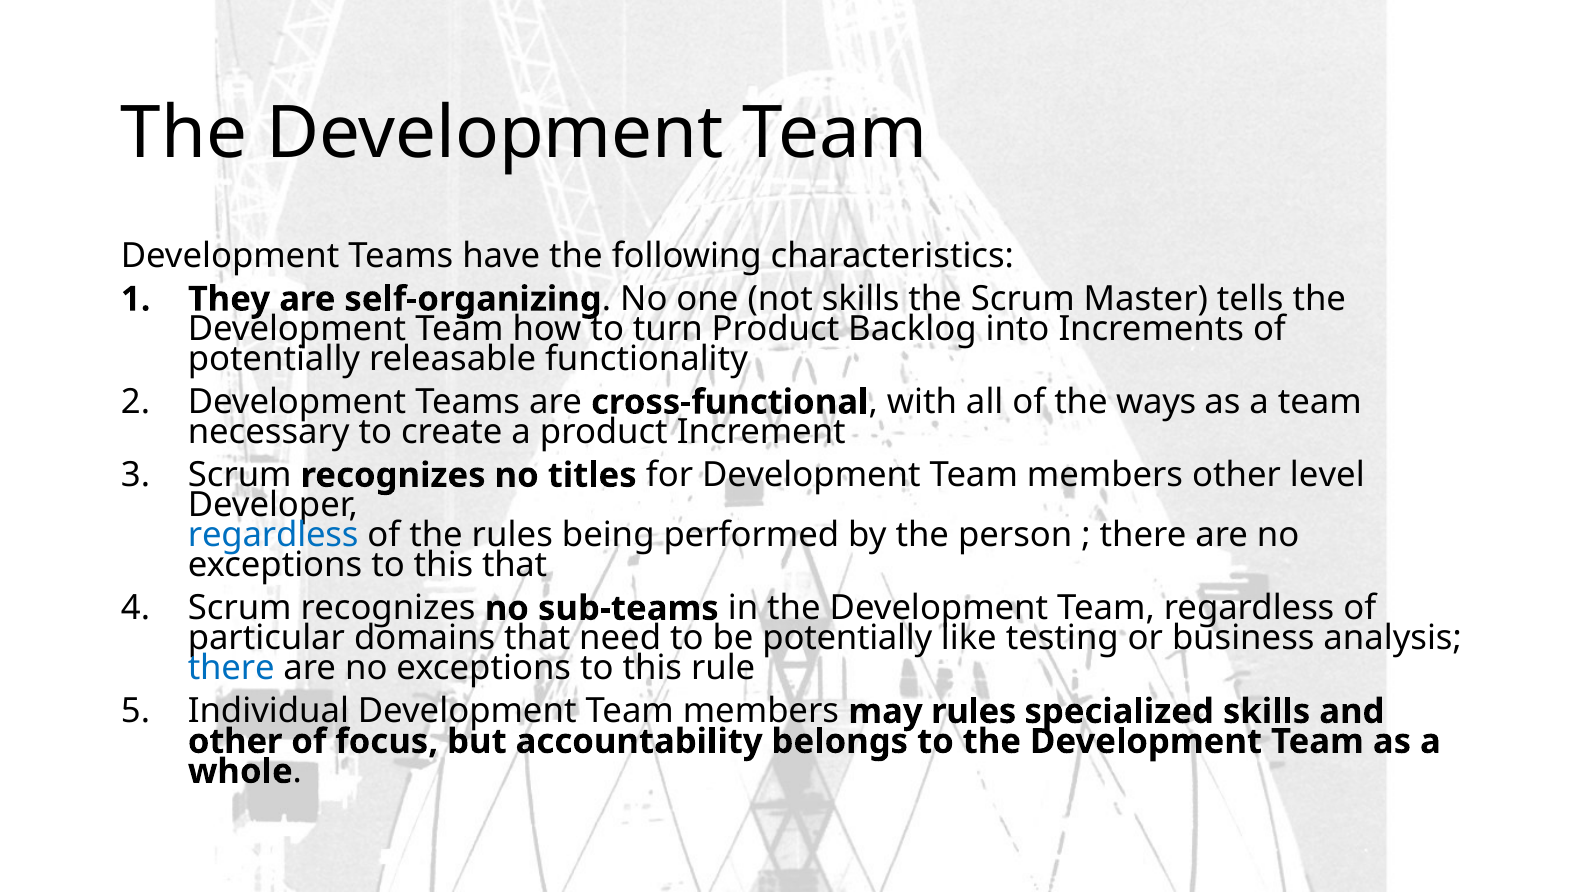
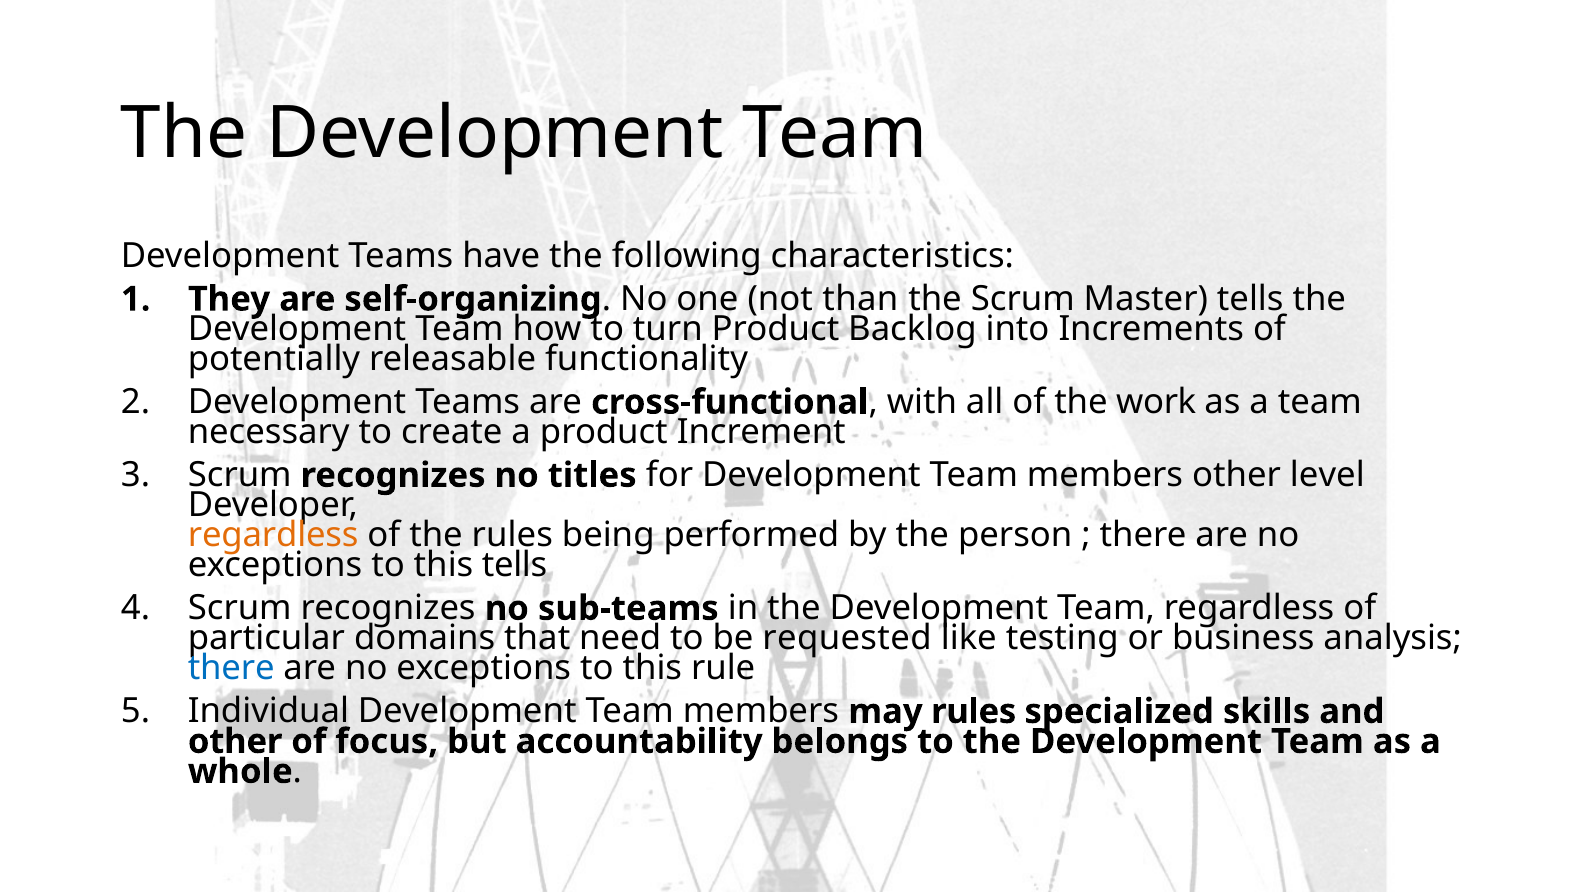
not skills: skills -> than
ways: ways -> work
regardless at (273, 535) colour: blue -> orange
this that: that -> tells
be potentially: potentially -> requested
